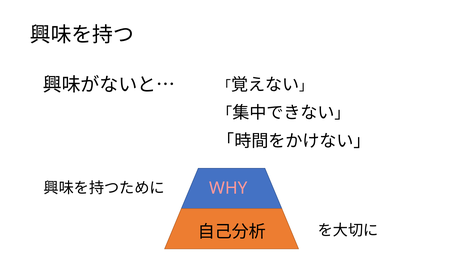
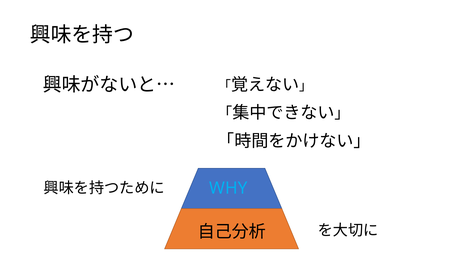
WHY colour: pink -> light blue
